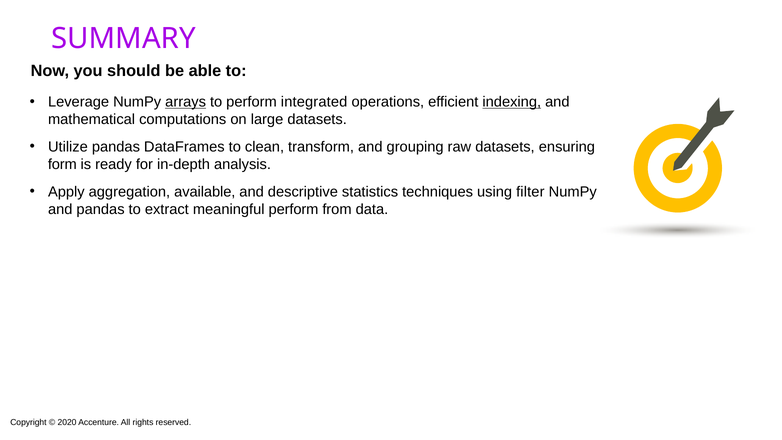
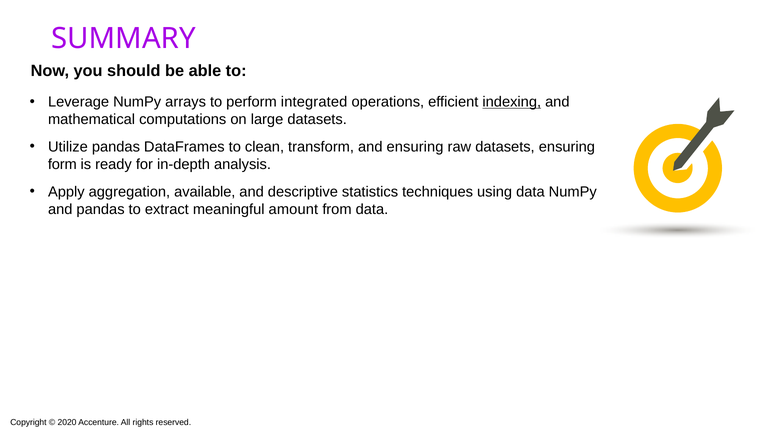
arrays underline: present -> none
and grouping: grouping -> ensuring
using filter: filter -> data
meaningful perform: perform -> amount
